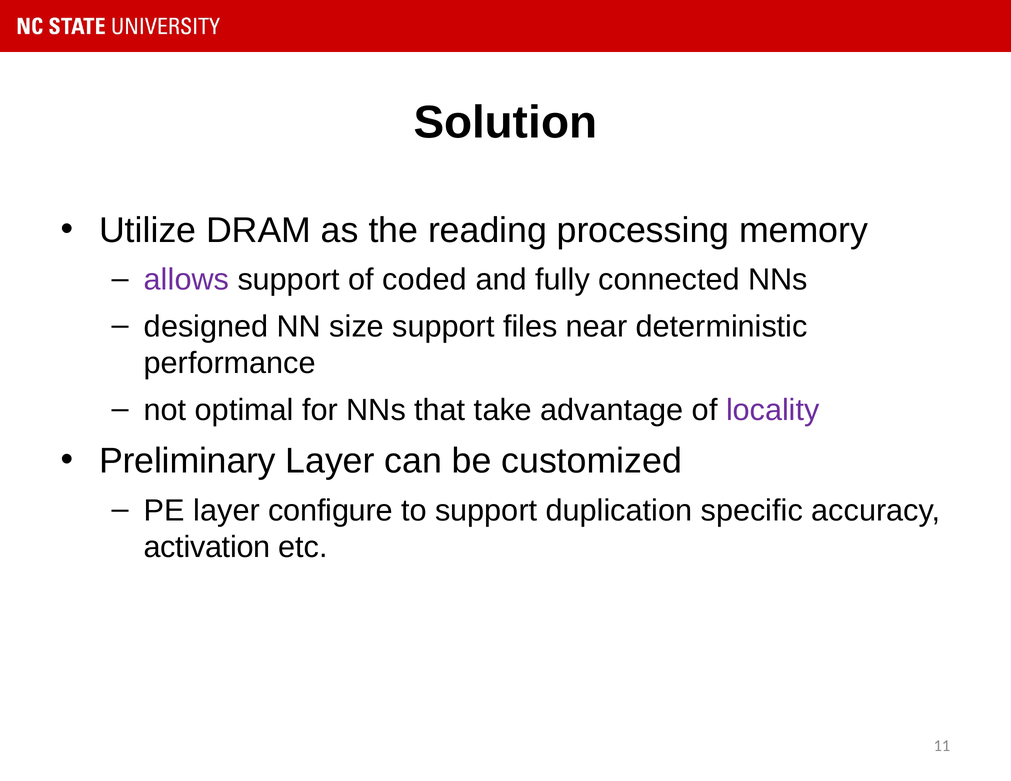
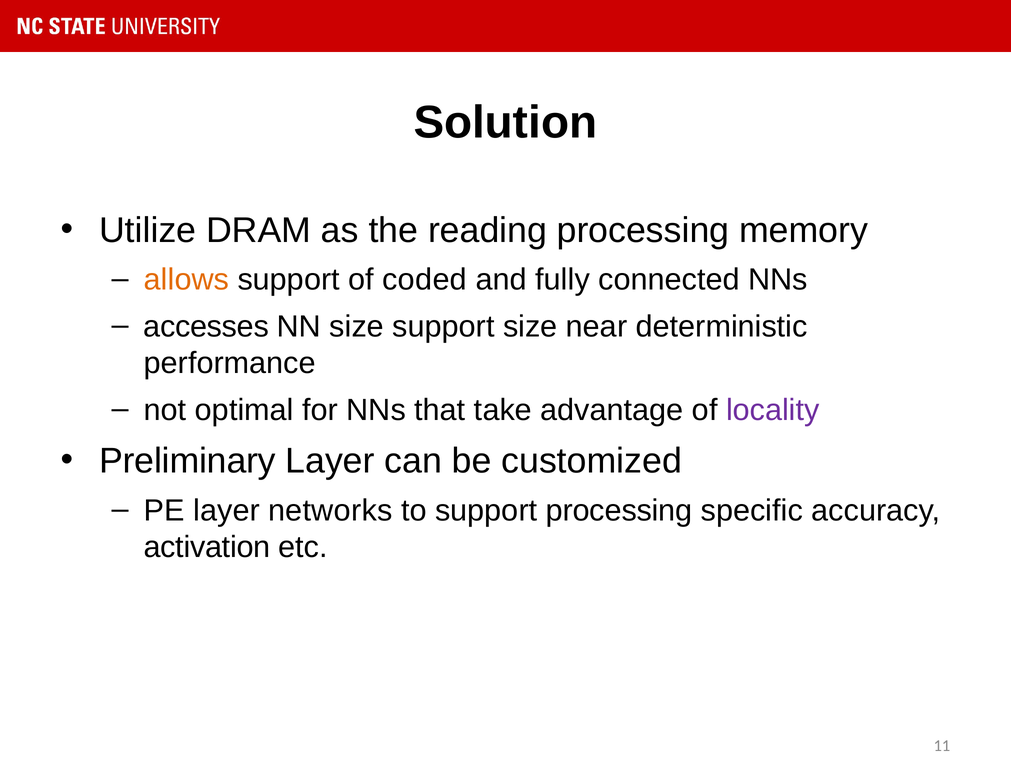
allows colour: purple -> orange
designed: designed -> accesses
support files: files -> size
configure: configure -> networks
support duplication: duplication -> processing
